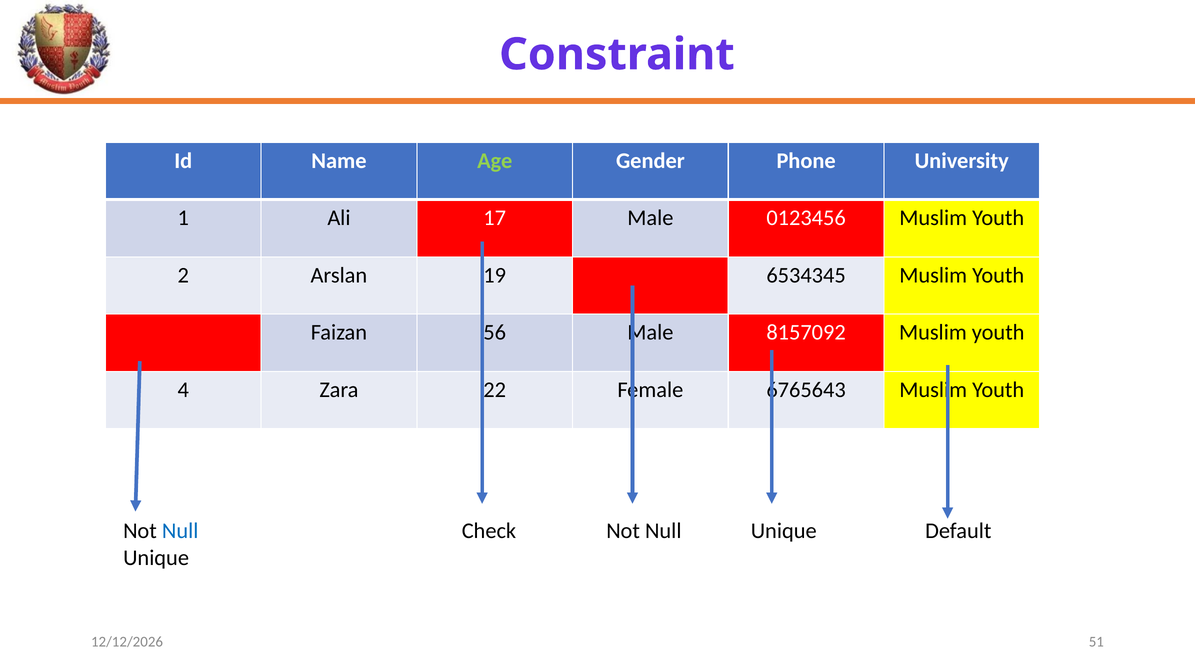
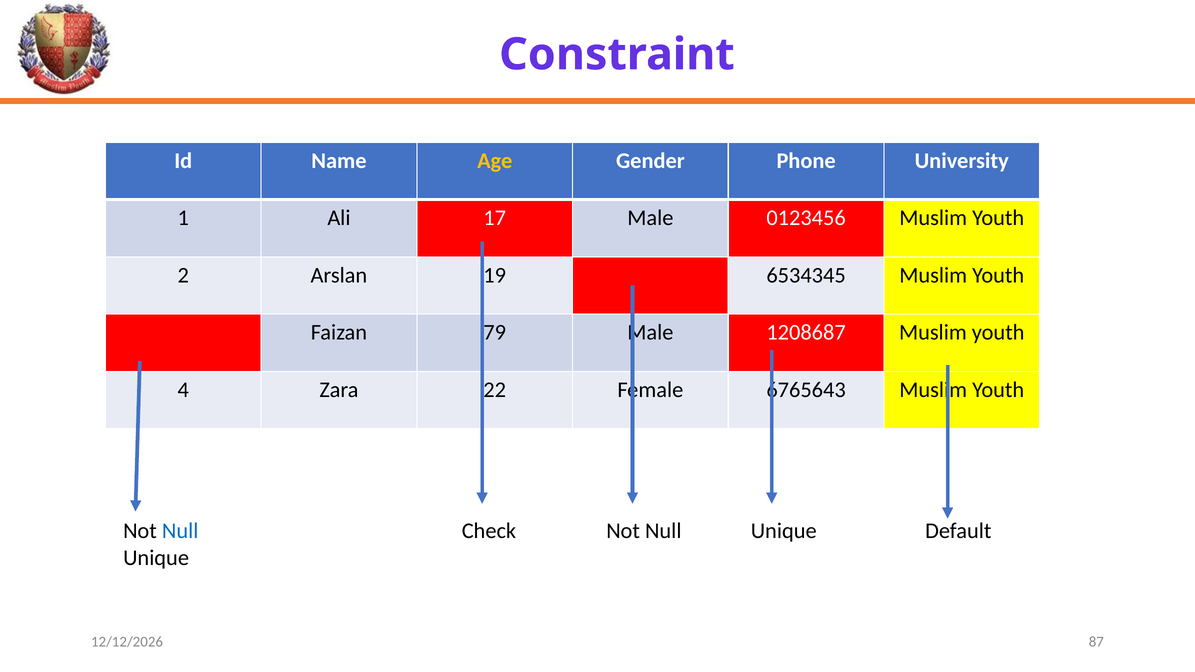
Age colour: light green -> yellow
56: 56 -> 79
8157092: 8157092 -> 1208687
51: 51 -> 87
